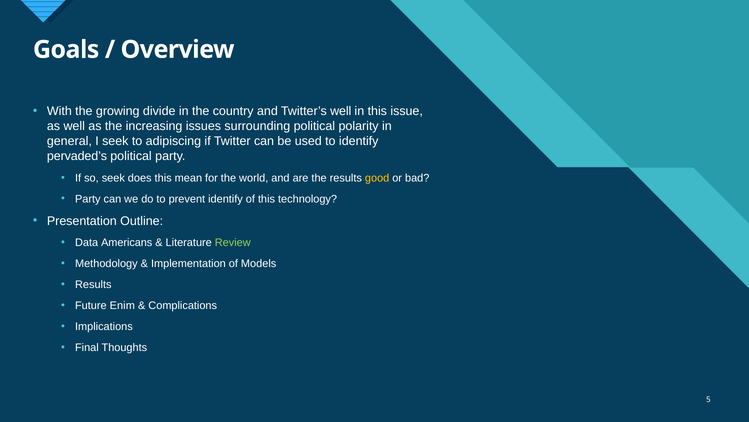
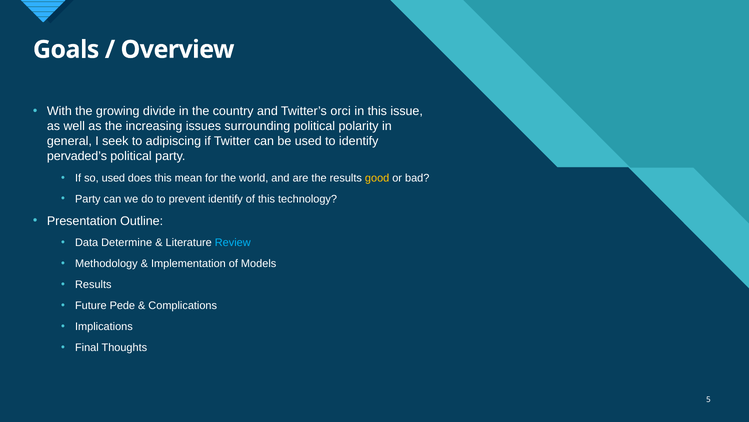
Twitter’s well: well -> orci
so seek: seek -> used
Americans: Americans -> Determine
Review colour: light green -> light blue
Enim: Enim -> Pede
